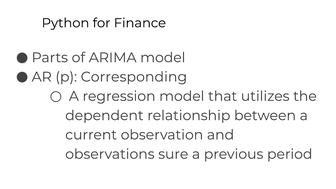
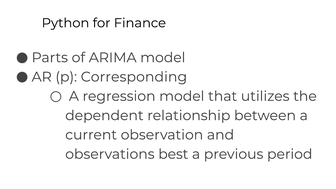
sure: sure -> best
